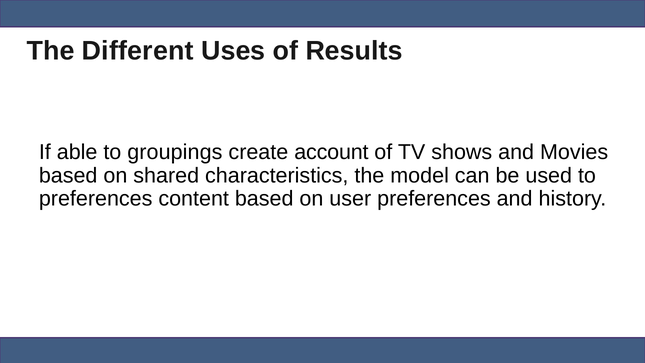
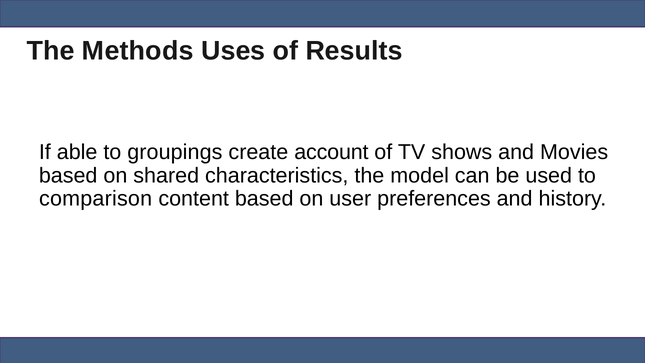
Different: Different -> Methods
preferences at (96, 199): preferences -> comparison
